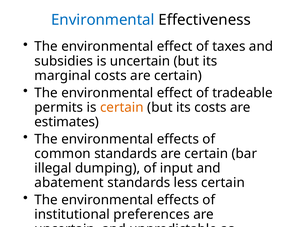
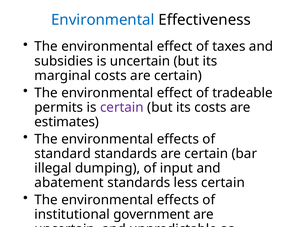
certain at (122, 107) colour: orange -> purple
common: common -> standard
institutional preferences: preferences -> government
